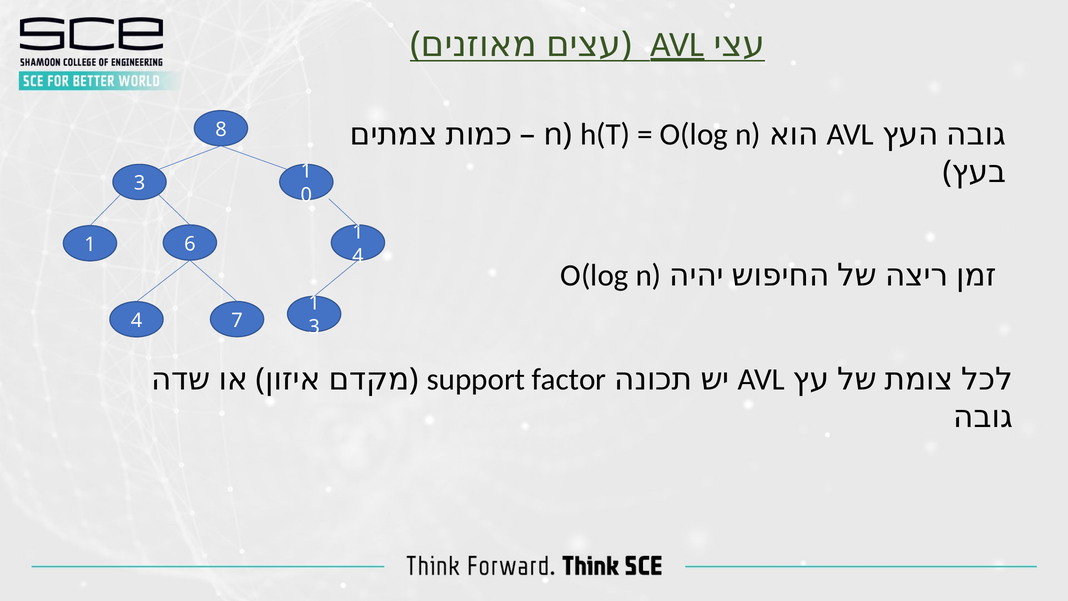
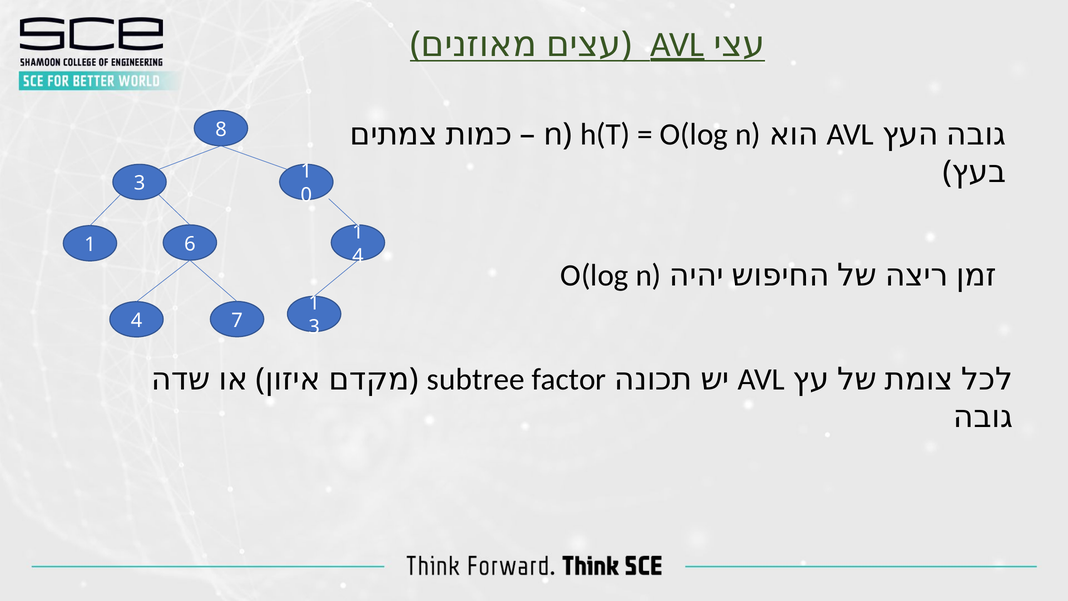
support: support -> subtree
